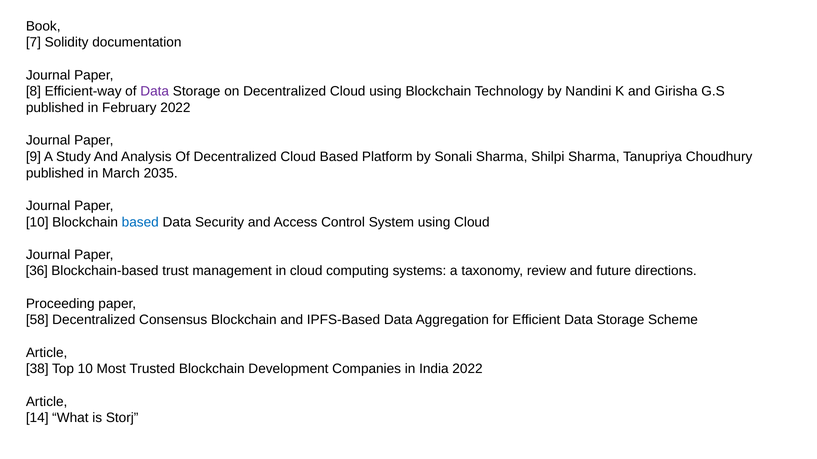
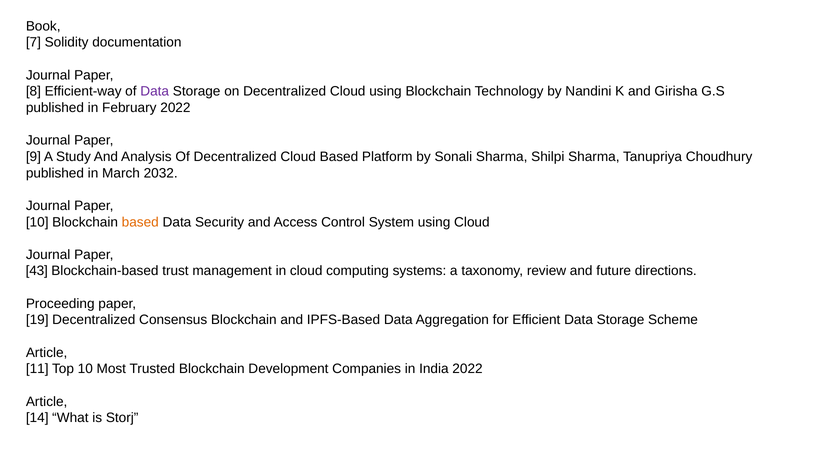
2035: 2035 -> 2032
based at (140, 222) colour: blue -> orange
36: 36 -> 43
58: 58 -> 19
38: 38 -> 11
